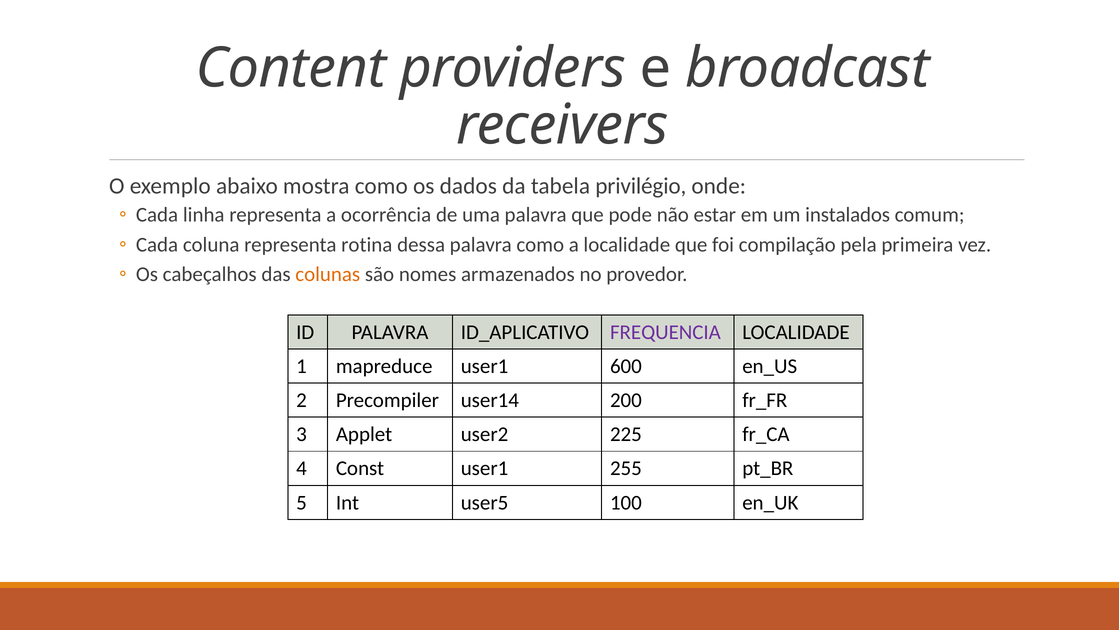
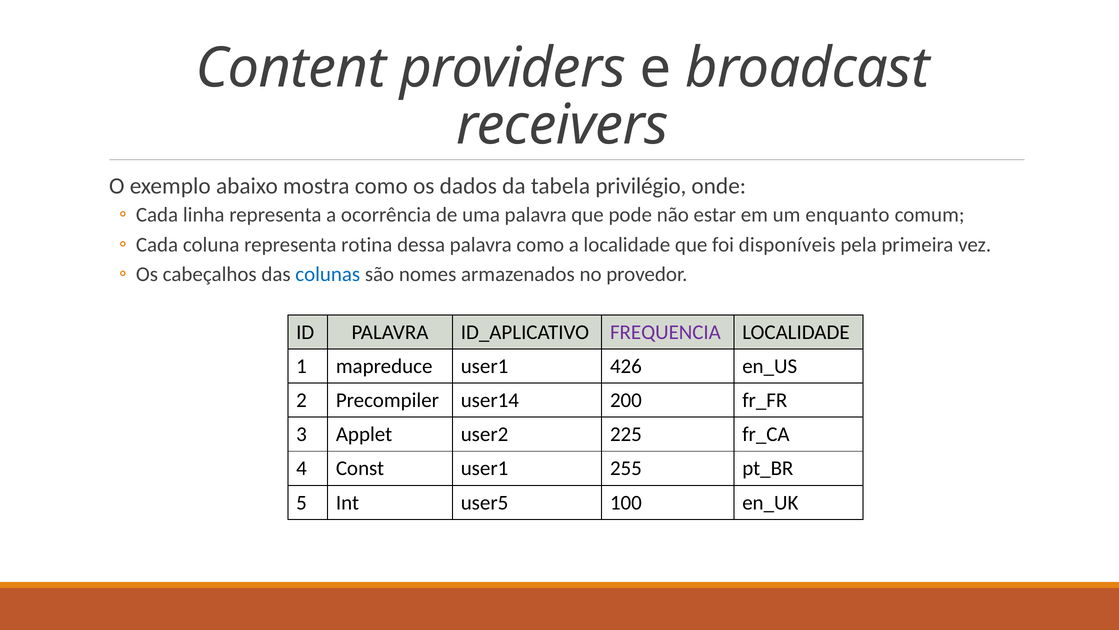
instalados: instalados -> enquanto
compilação: compilação -> disponíveis
colunas colour: orange -> blue
600: 600 -> 426
